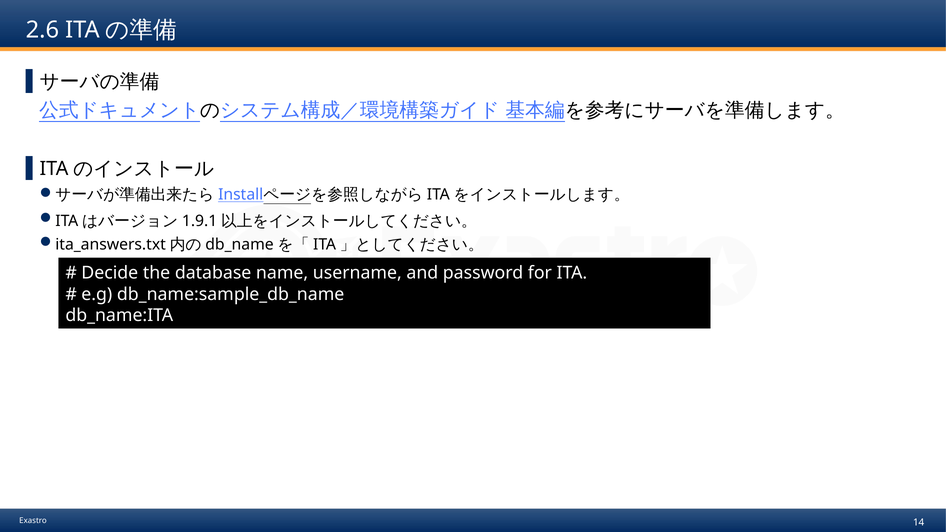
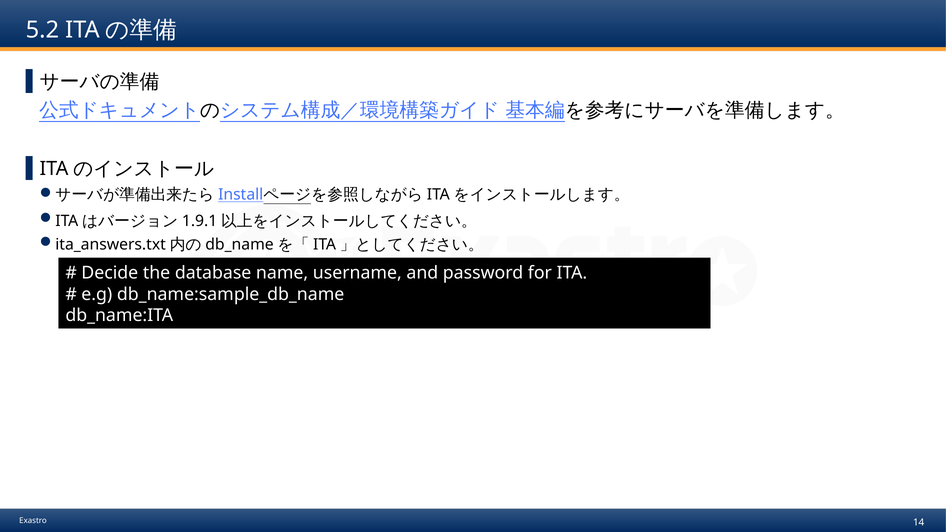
2.6: 2.6 -> 5.2
